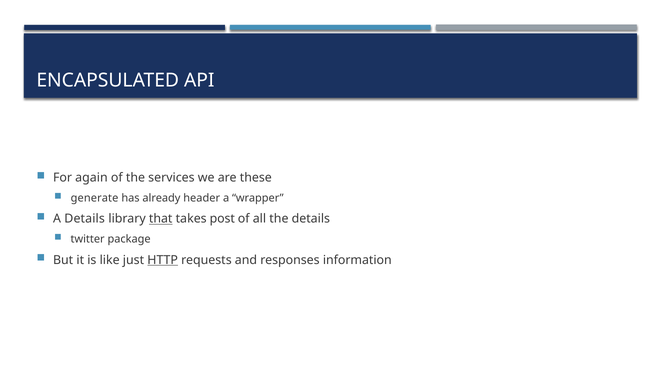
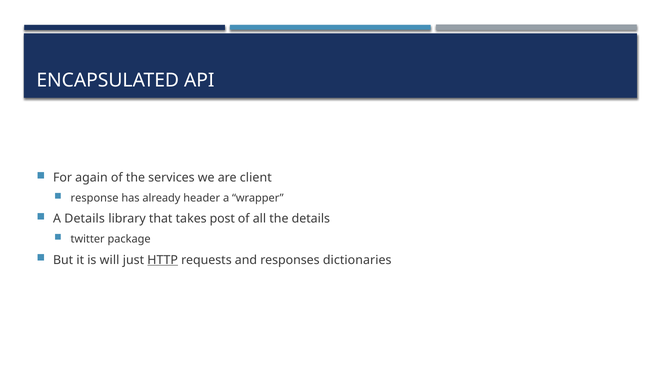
these: these -> client
generate: generate -> response
that underline: present -> none
like: like -> will
information: information -> dictionaries
